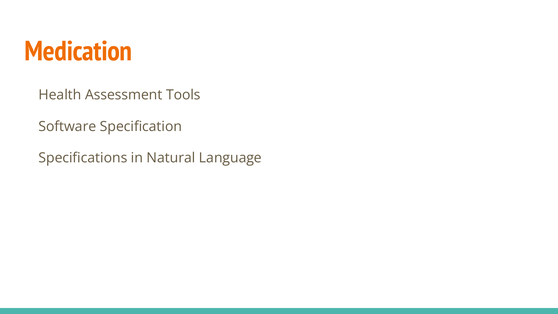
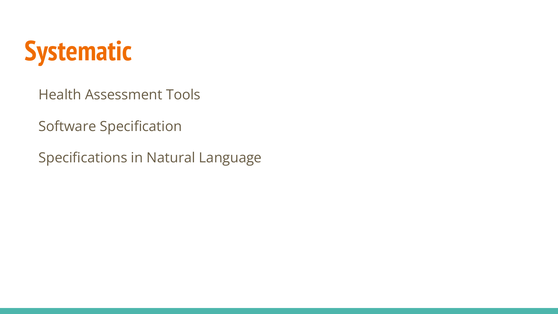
Medication: Medication -> Systematic
